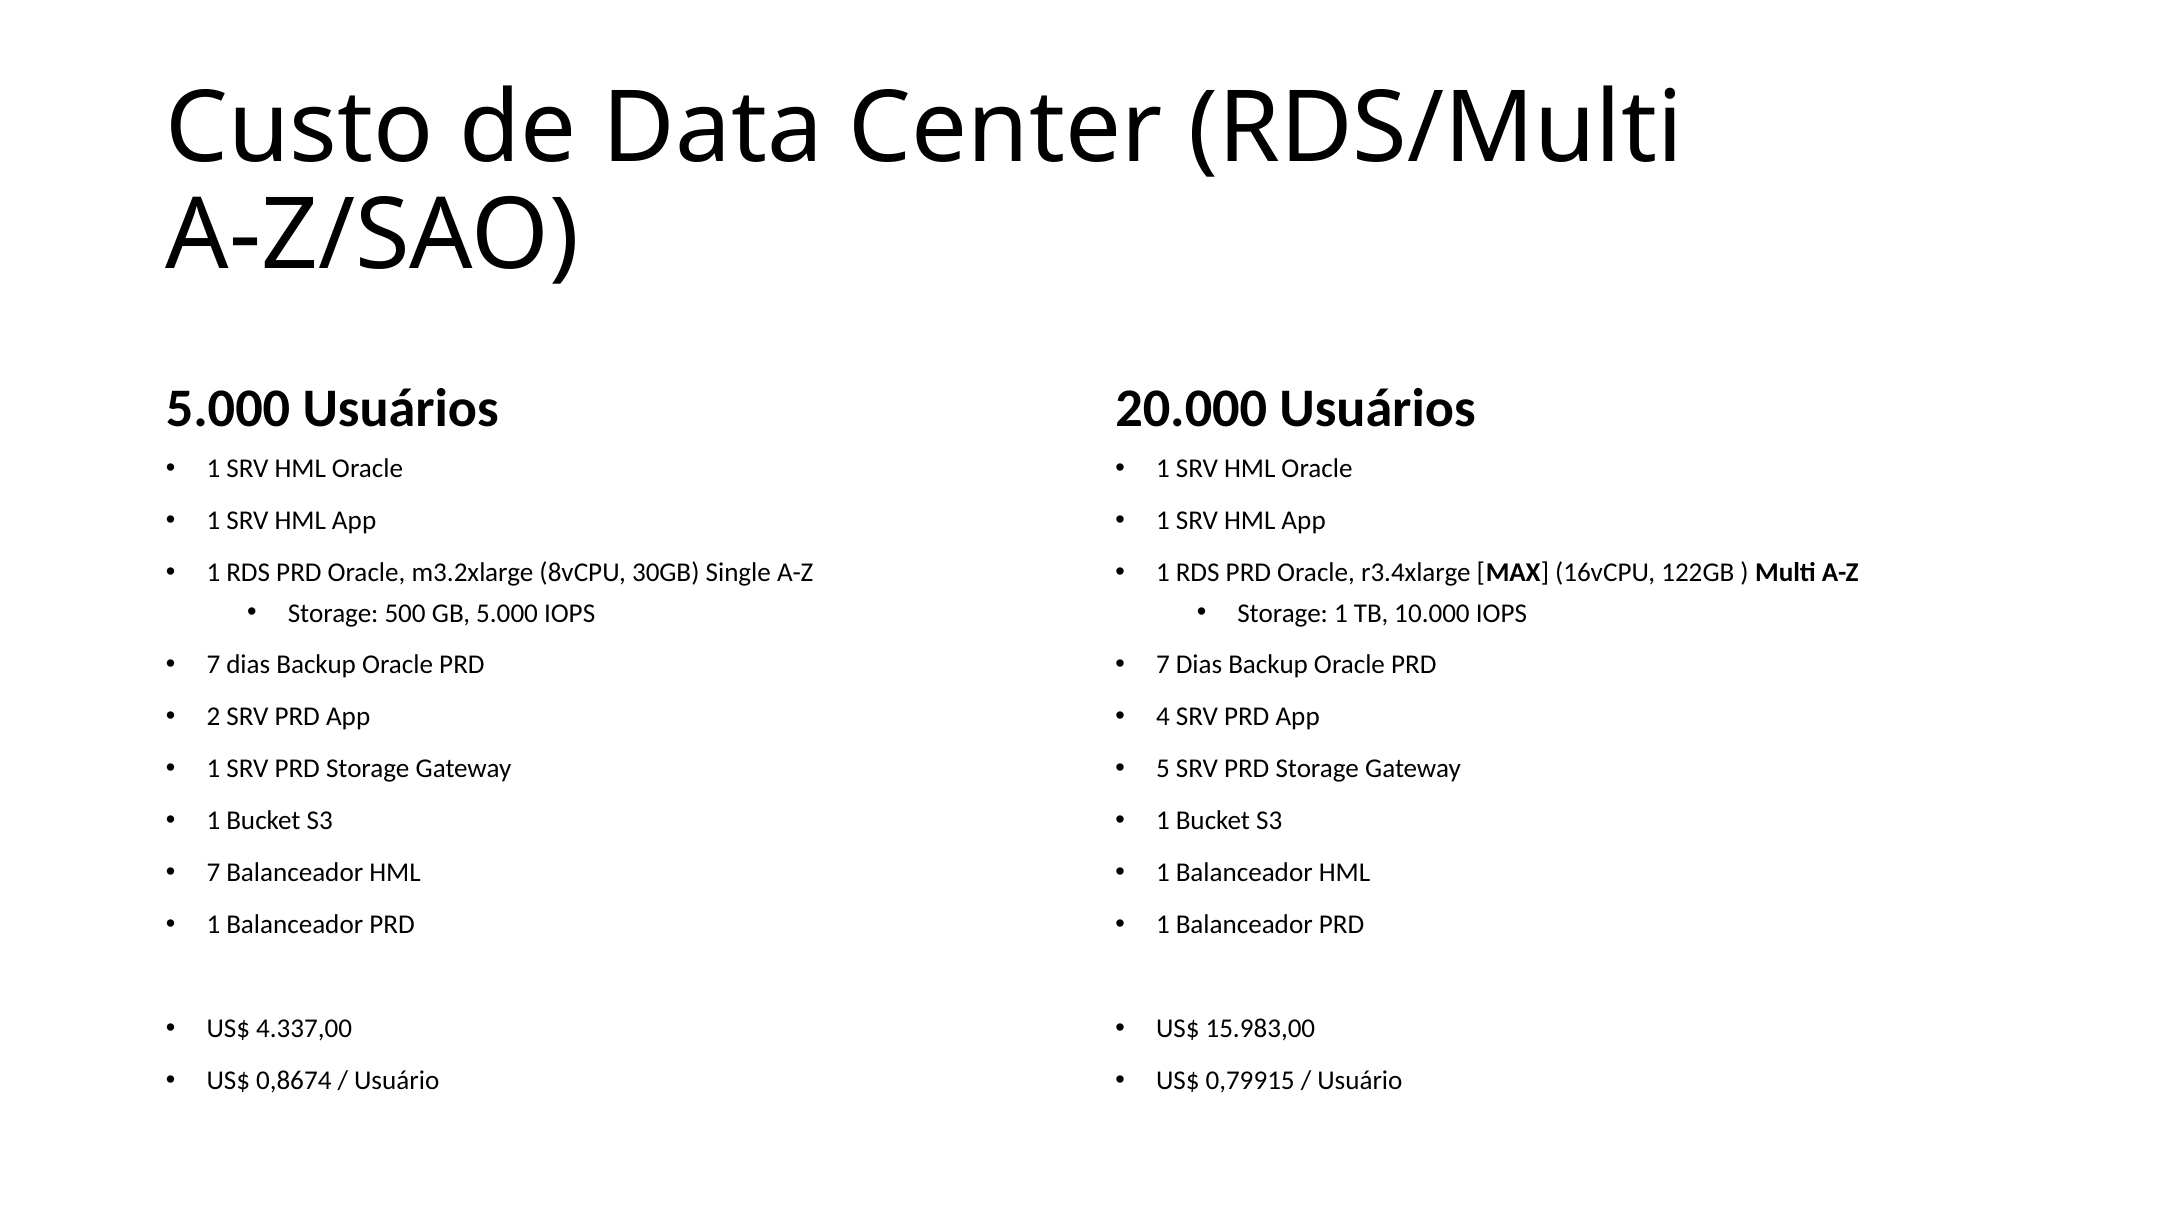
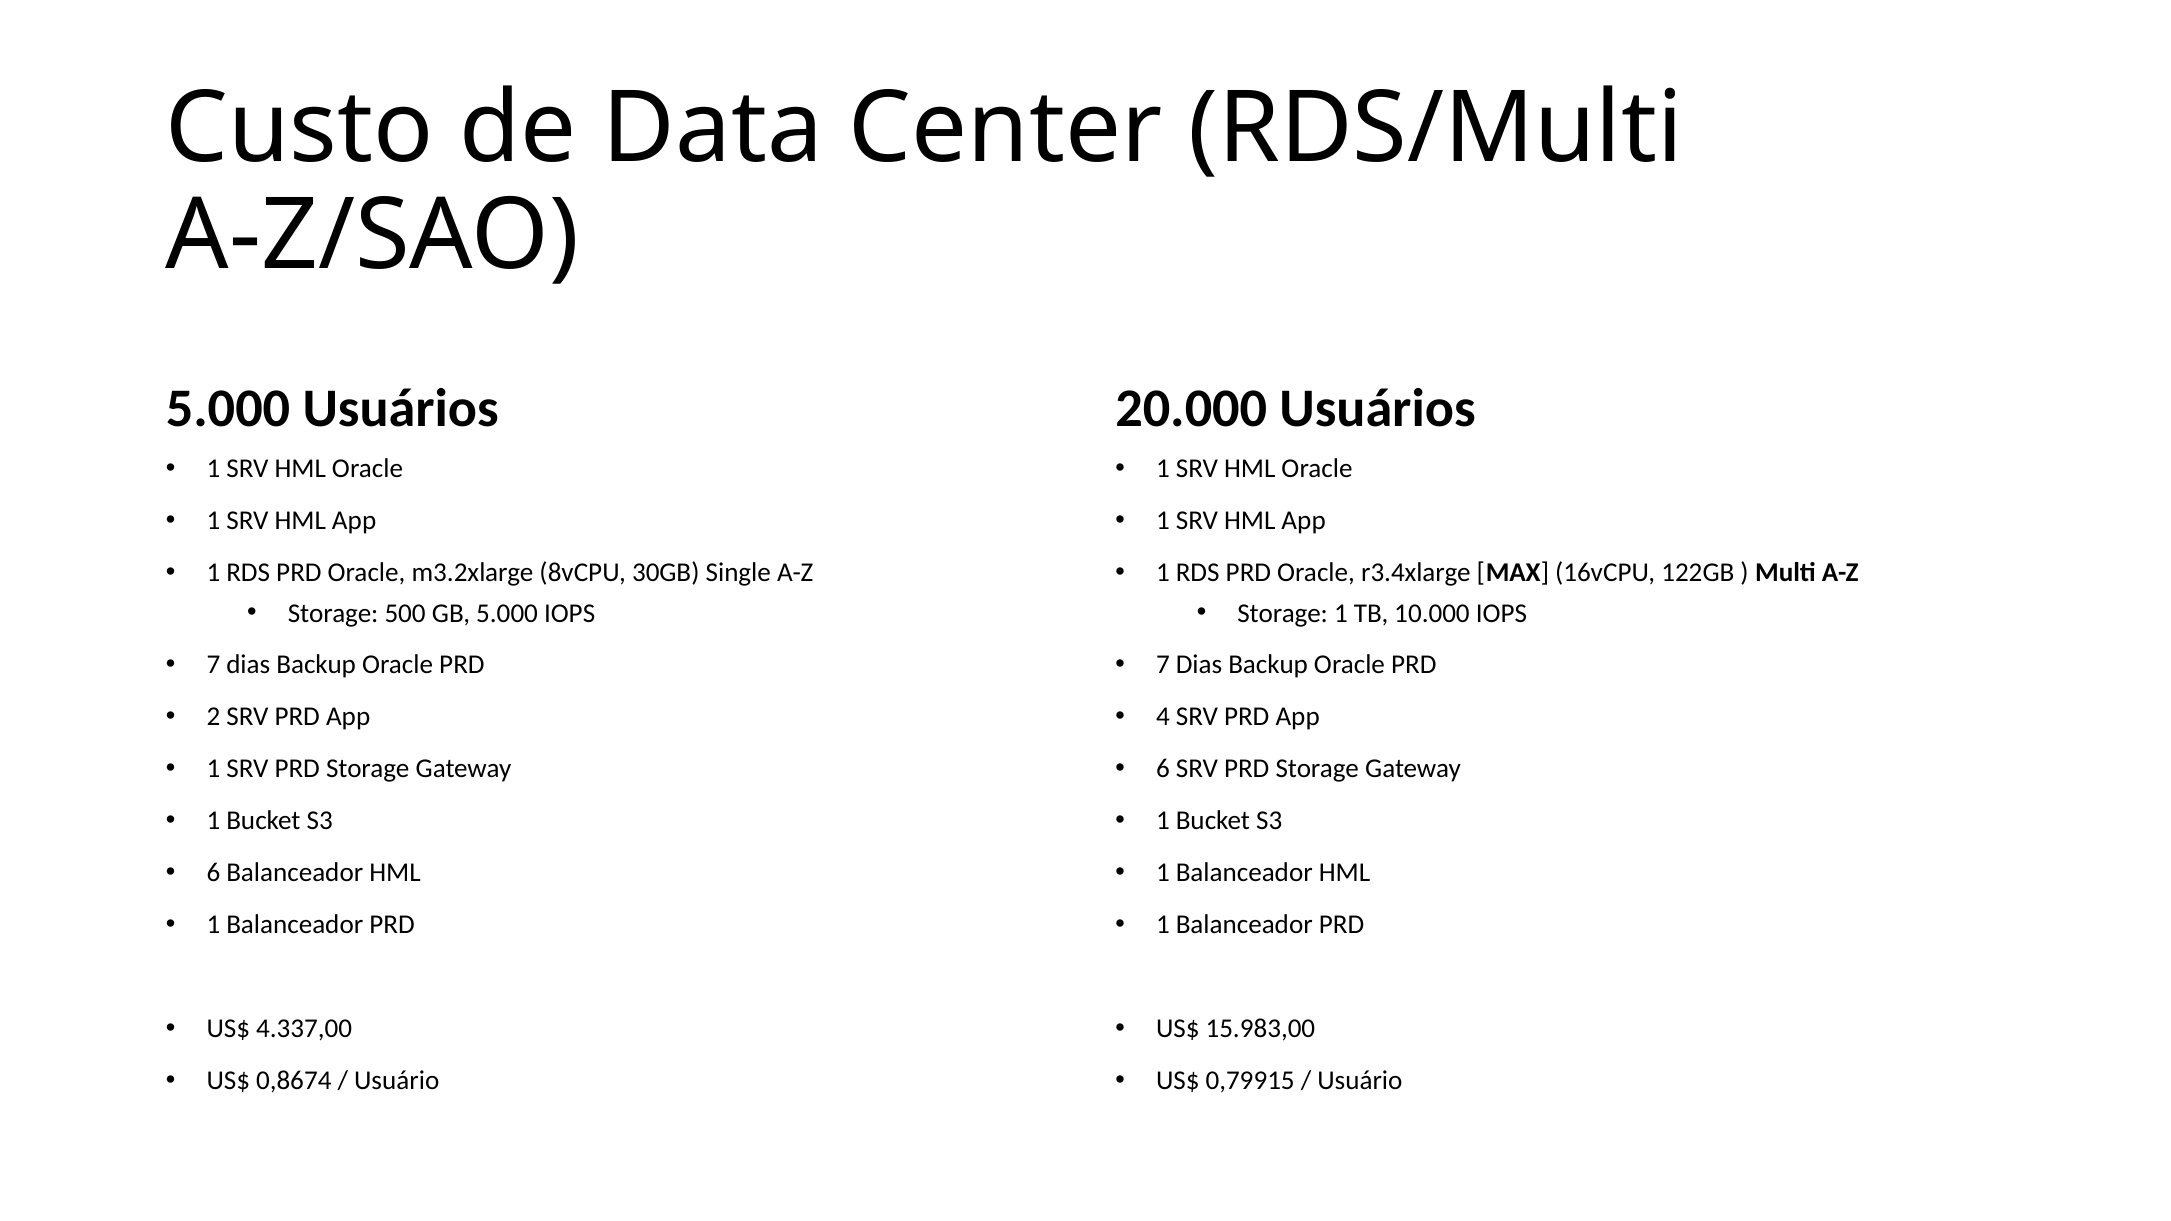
5 at (1163, 769): 5 -> 6
7 at (213, 873): 7 -> 6
